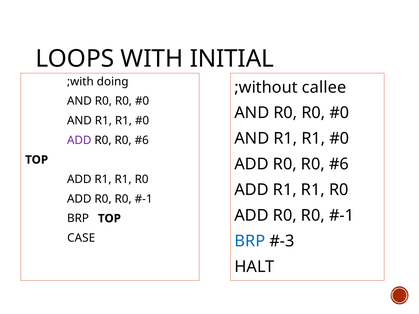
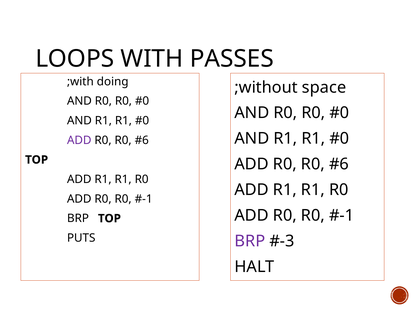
INITIAL: INITIAL -> PASSES
callee: callee -> space
CASE: CASE -> PUTS
BRP at (250, 241) colour: blue -> purple
